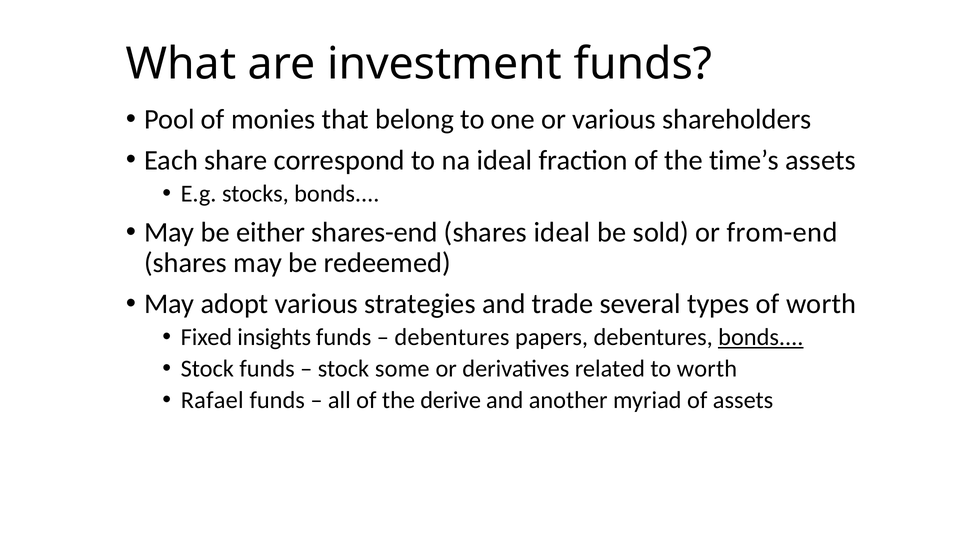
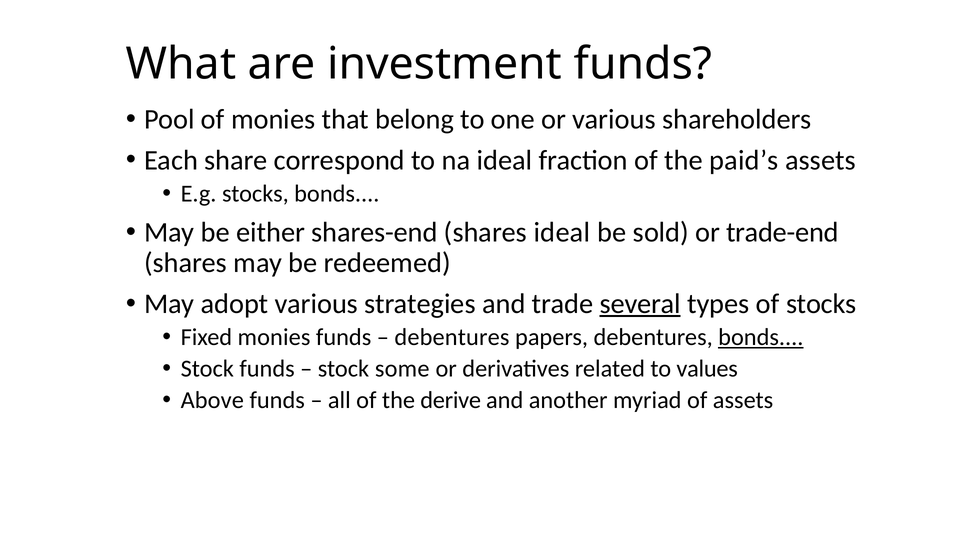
time’s: time’s -> paid’s
from-end: from-end -> trade-end
several underline: none -> present
of worth: worth -> stocks
Fixed insights: insights -> monies
to worth: worth -> values
Rafael: Rafael -> Above
